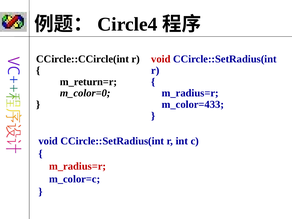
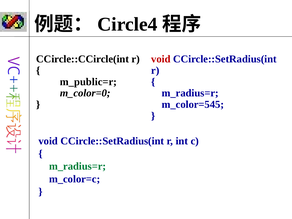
m_return=r: m_return=r -> m_public=r
m_color=433: m_color=433 -> m_color=545
m_radius=r at (78, 166) colour: red -> green
